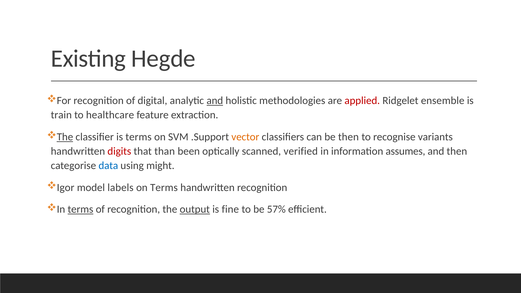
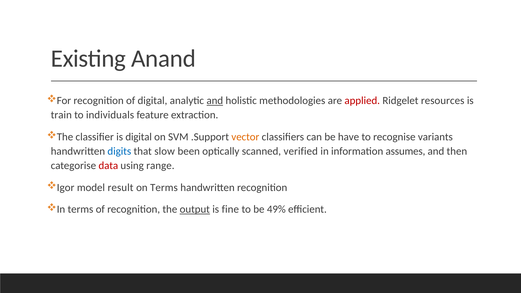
Hegde: Hegde -> Anand
ensemble: ensemble -> resources
healthcare: healthcare -> individuals
The at (65, 137) underline: present -> none
is terms: terms -> digital
be then: then -> have
digits colour: red -> blue
than: than -> slow
data colour: blue -> red
might: might -> range
labels: labels -> result
terms at (80, 209) underline: present -> none
57%: 57% -> 49%
